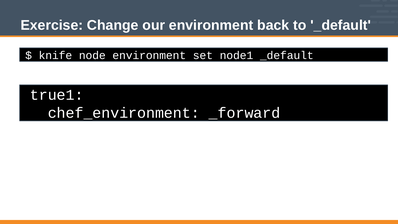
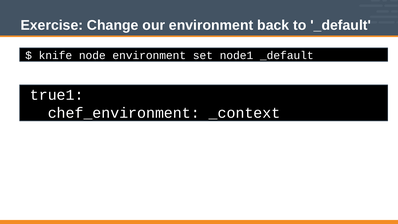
_forward: _forward -> _context
